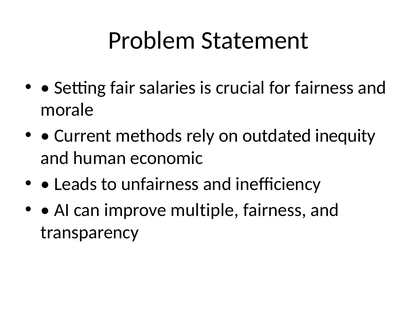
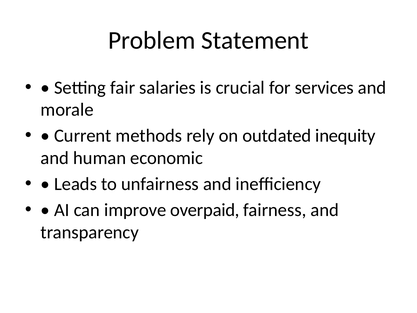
for fairness: fairness -> services
multiple: multiple -> overpaid
